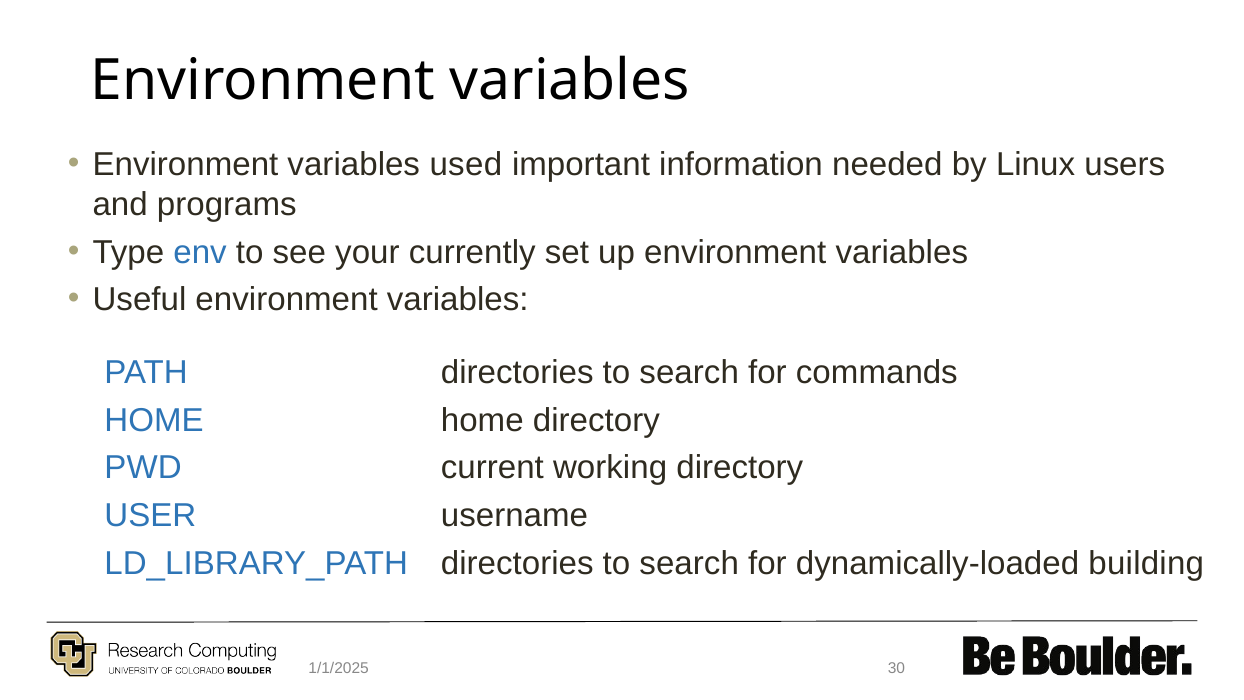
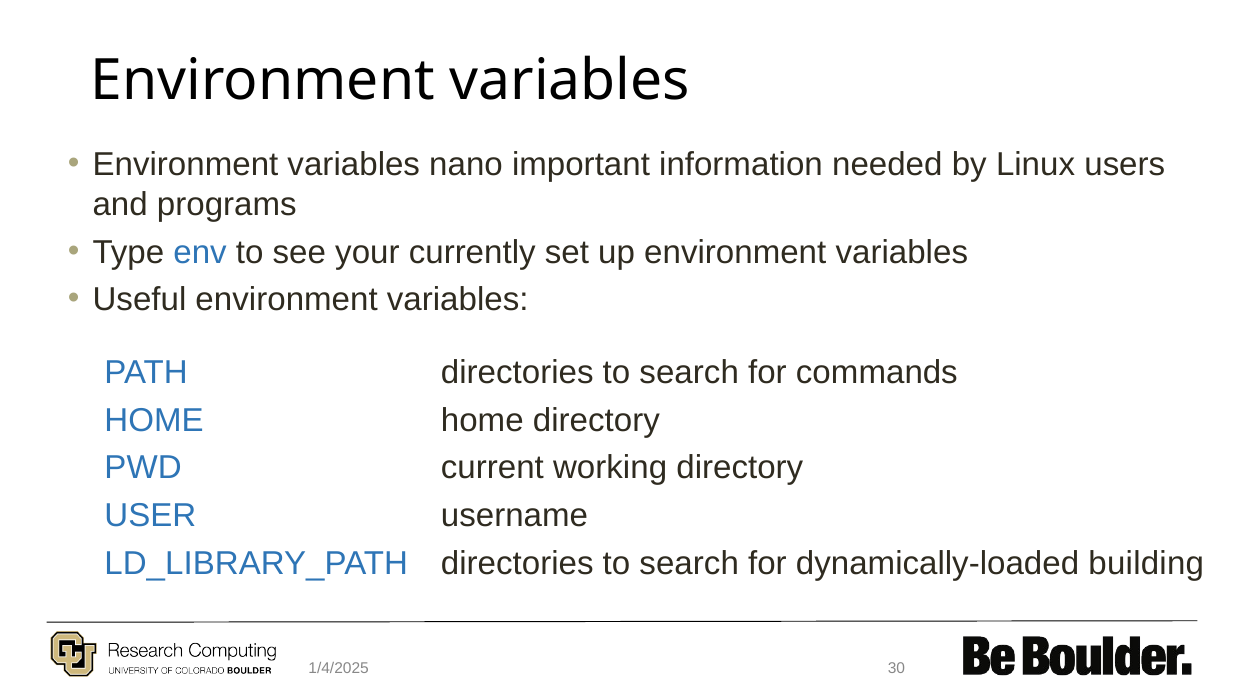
used: used -> nano
1/1/2025: 1/1/2025 -> 1/4/2025
